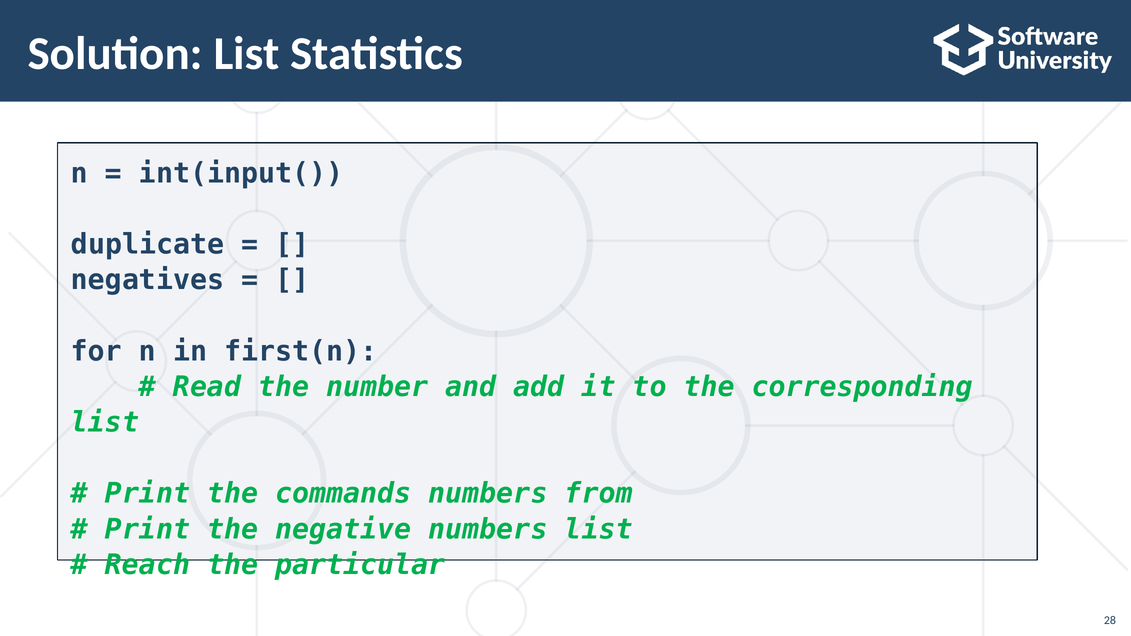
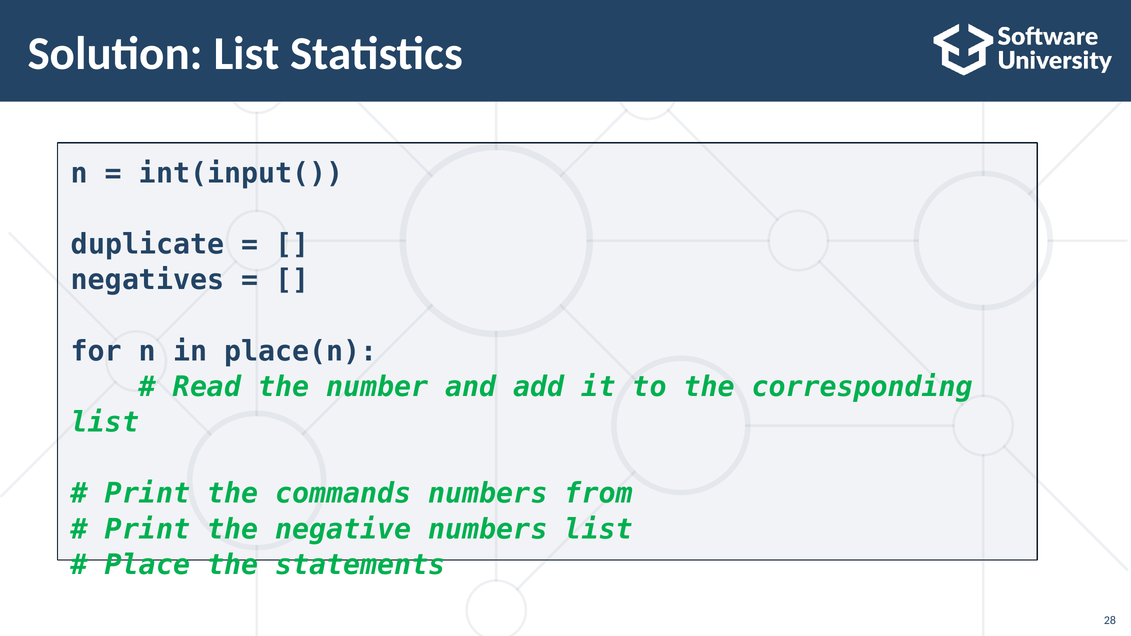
first(n: first(n -> place(n
Reach: Reach -> Place
particular: particular -> statements
